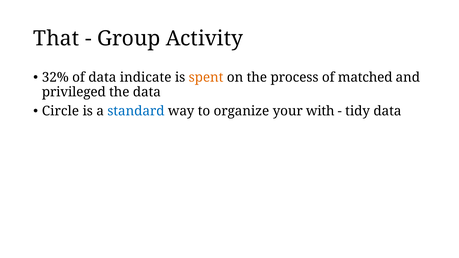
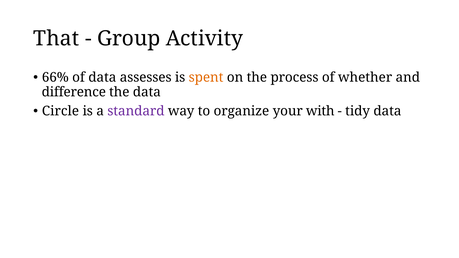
32%: 32% -> 66%
indicate: indicate -> assesses
matched: matched -> whether
privileged: privileged -> difference
standard colour: blue -> purple
